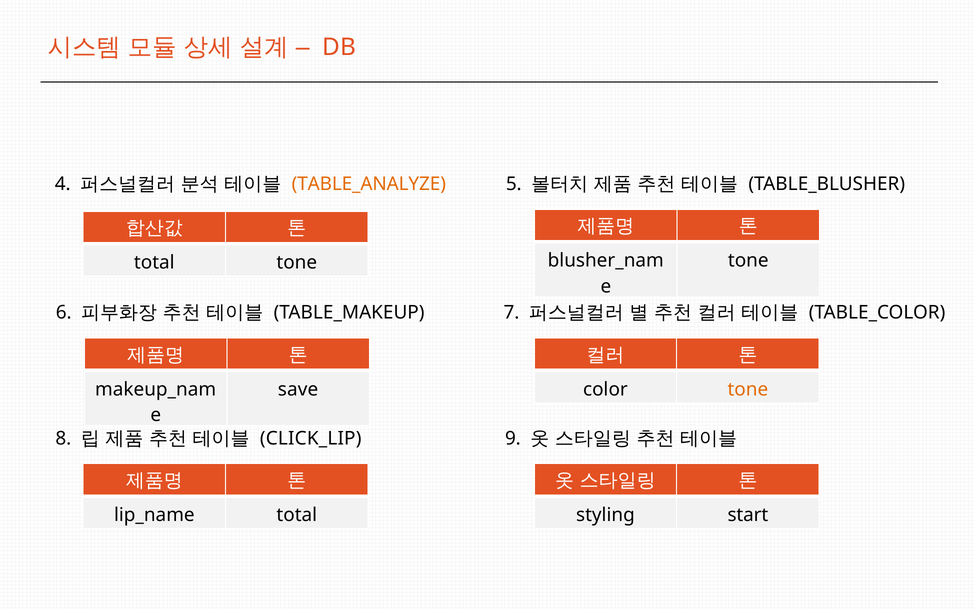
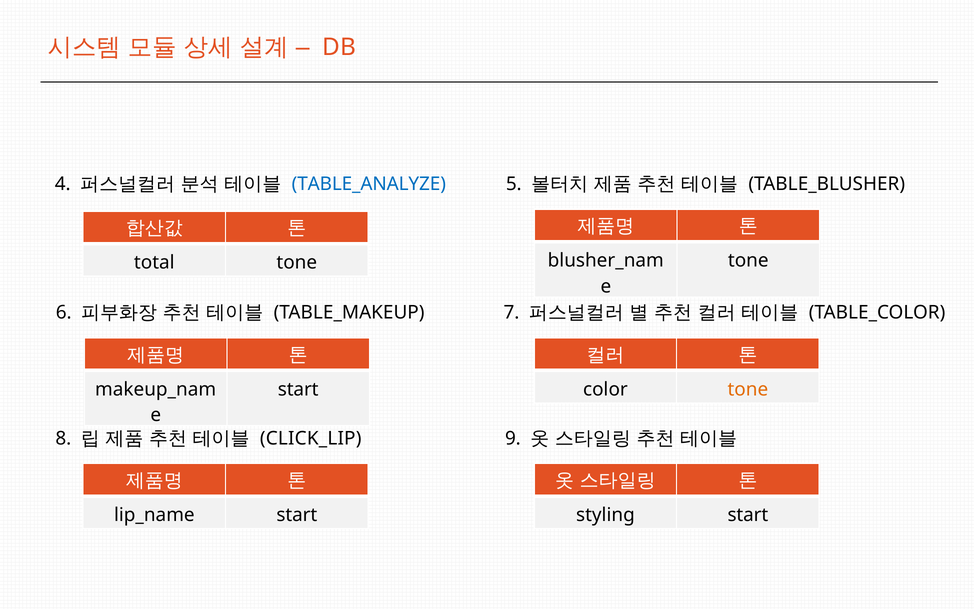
TABLE_ANALYZE colour: orange -> blue
save at (298, 389): save -> start
total at (297, 515): total -> start
